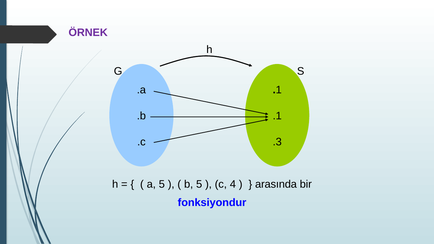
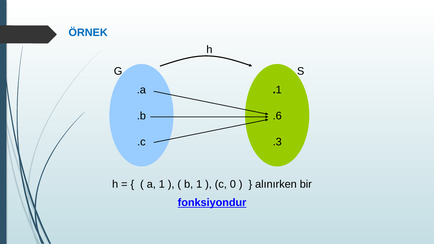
ÖRNEK colour: purple -> blue
.1 at (277, 116): .1 -> .6
a 5: 5 -> 1
b 5: 5 -> 1
4: 4 -> 0
arasında: arasında -> alınırken
fonksiyondur underline: none -> present
